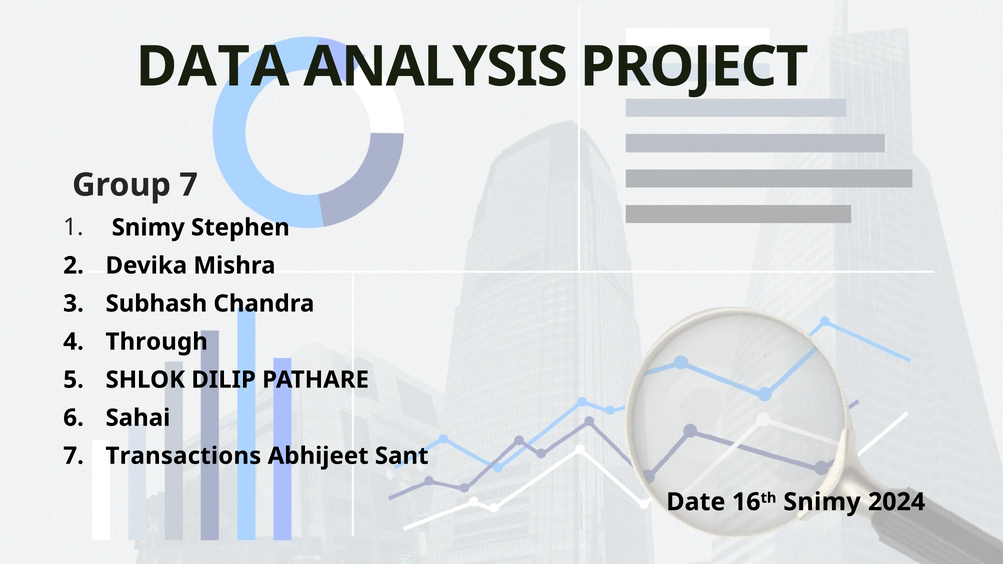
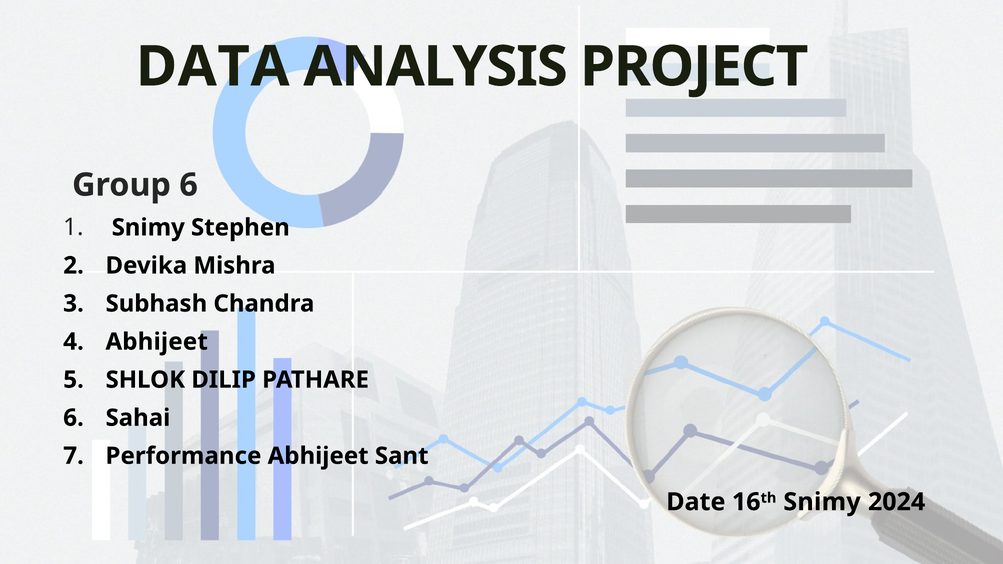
Group 7: 7 -> 6
Through at (157, 342): Through -> Abhijeet
Transactions: Transactions -> Performance
